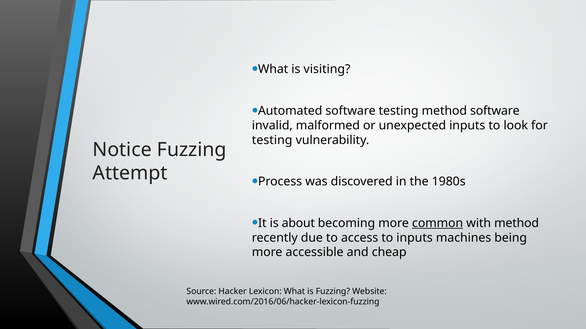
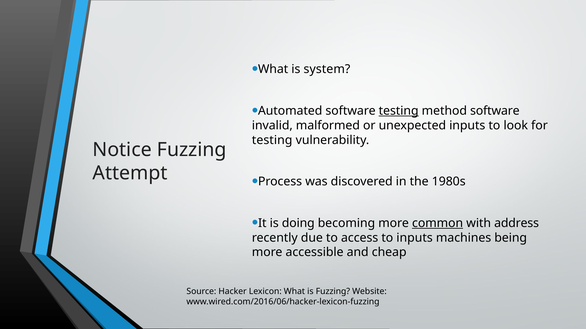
visiting: visiting -> system
testing at (399, 111) underline: none -> present
about: about -> doing
with method: method -> address
